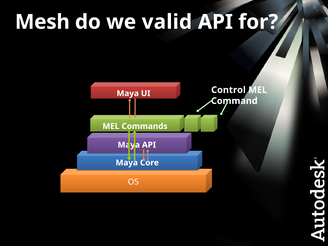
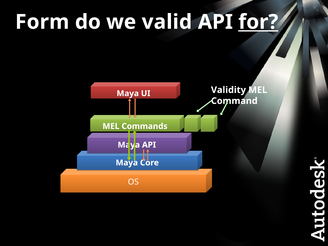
Mesh: Mesh -> Form
for underline: none -> present
Control: Control -> Validity
